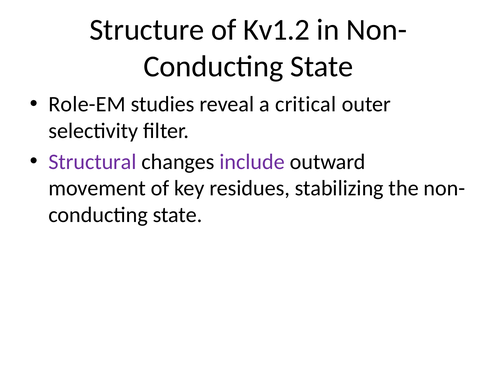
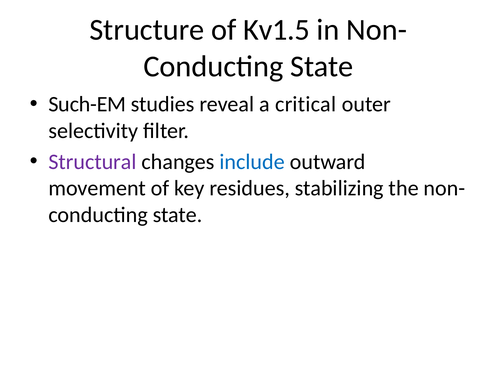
Kv1.2: Kv1.2 -> Kv1.5
Role-EM: Role-EM -> Such-EM
include colour: purple -> blue
